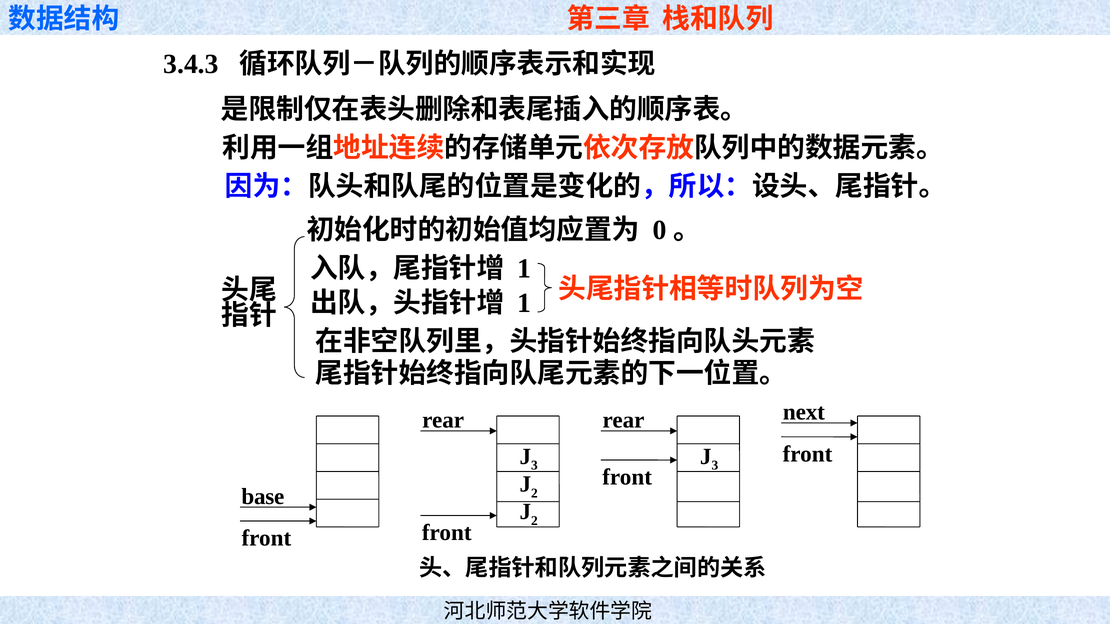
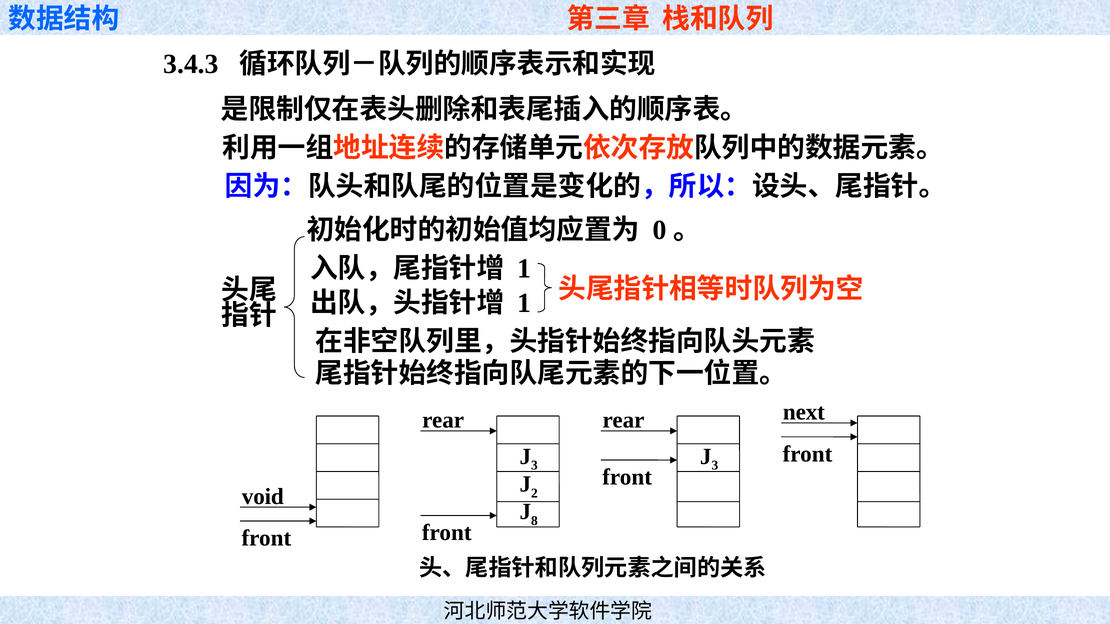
base: base -> void
2 at (534, 521): 2 -> 8
